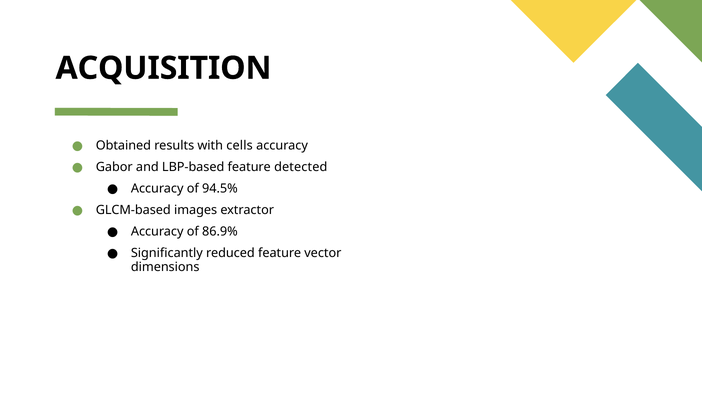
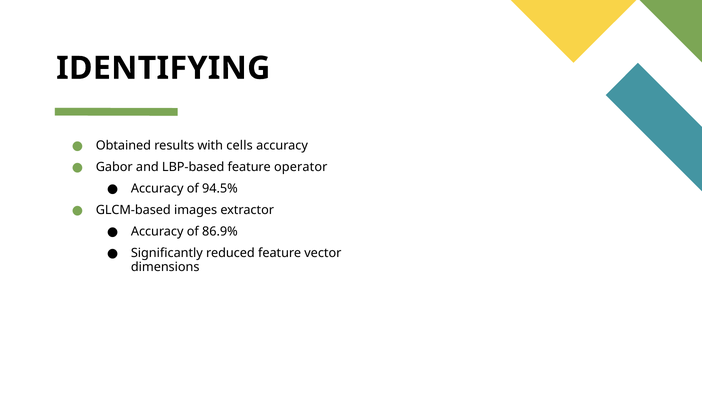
ACQUISITION: ACQUISITION -> IDENTIFYING
detected: detected -> operator
